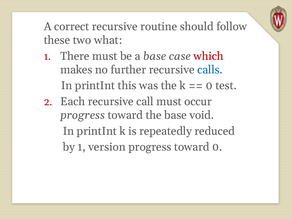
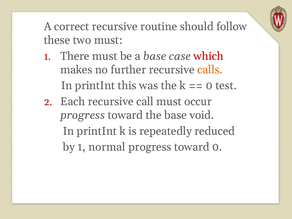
two what: what -> must
calls colour: blue -> orange
version: version -> normal
